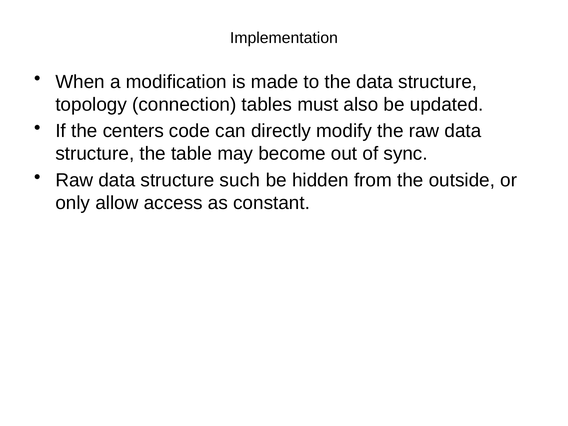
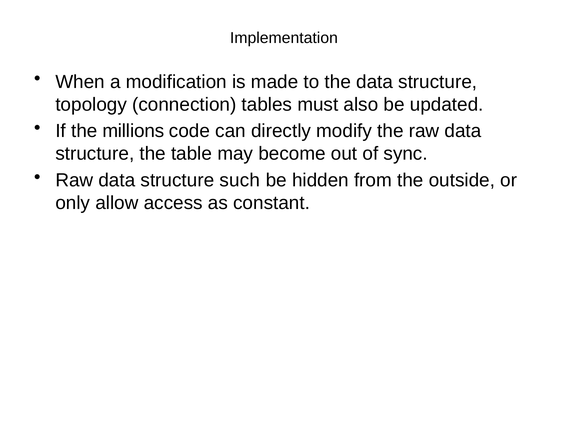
centers: centers -> millions
